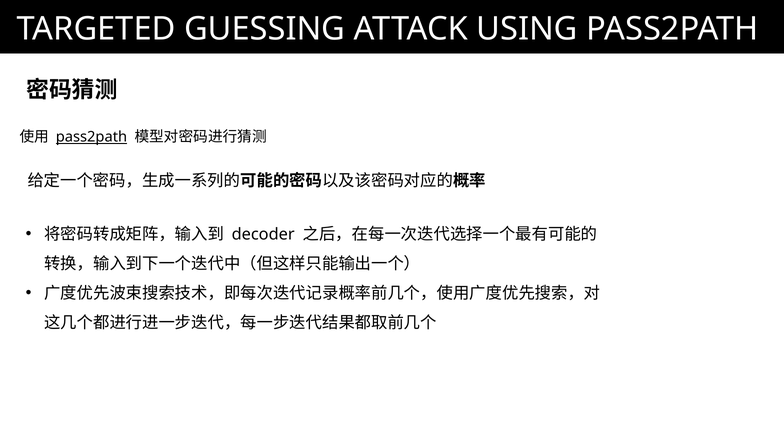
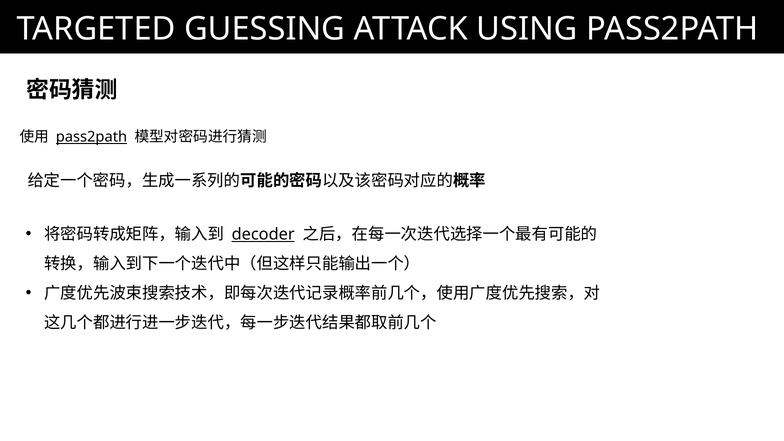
decoder underline: none -> present
